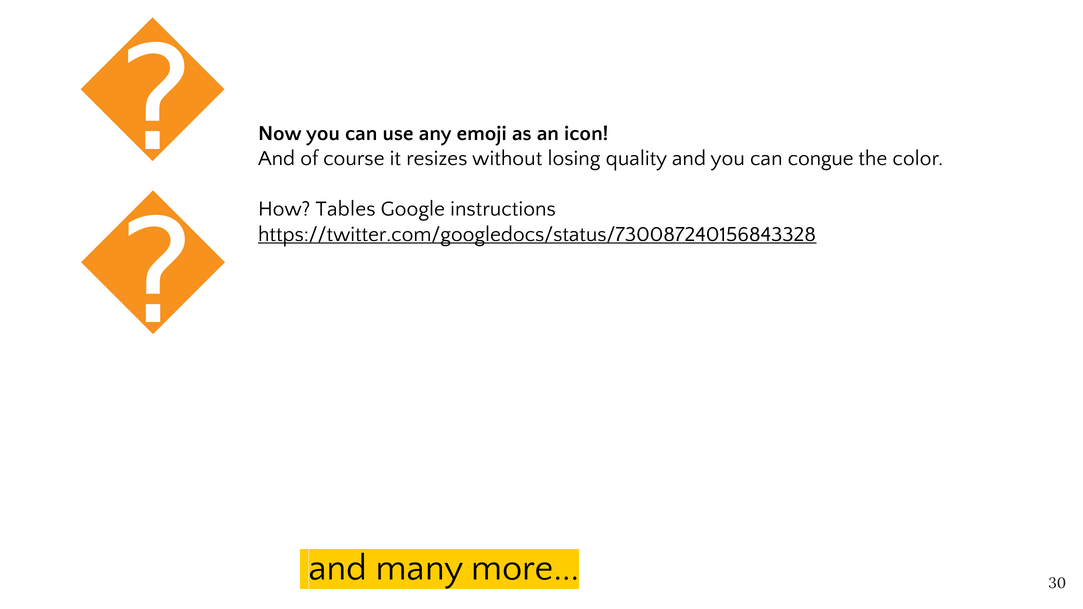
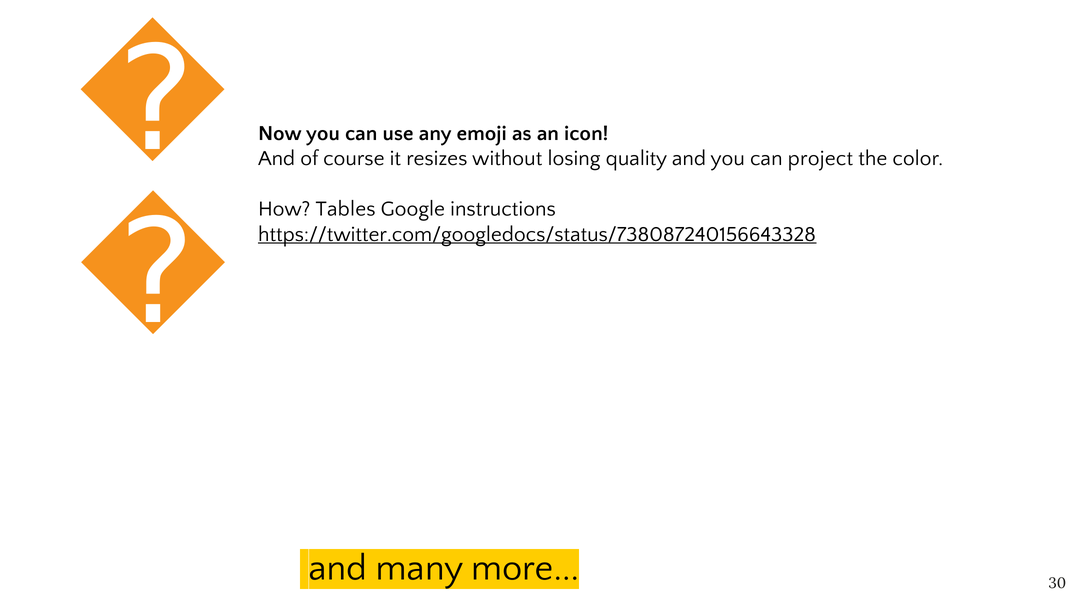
congue: congue -> project
https://twitter.com/googledocs/status/730087240156843328: https://twitter.com/googledocs/status/730087240156843328 -> https://twitter.com/googledocs/status/738087240156643328
